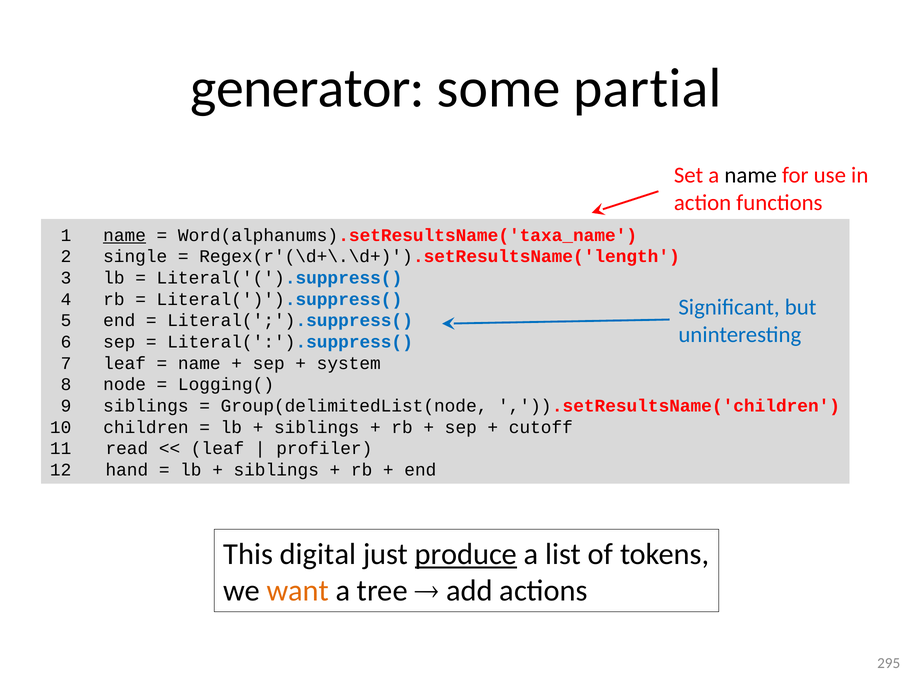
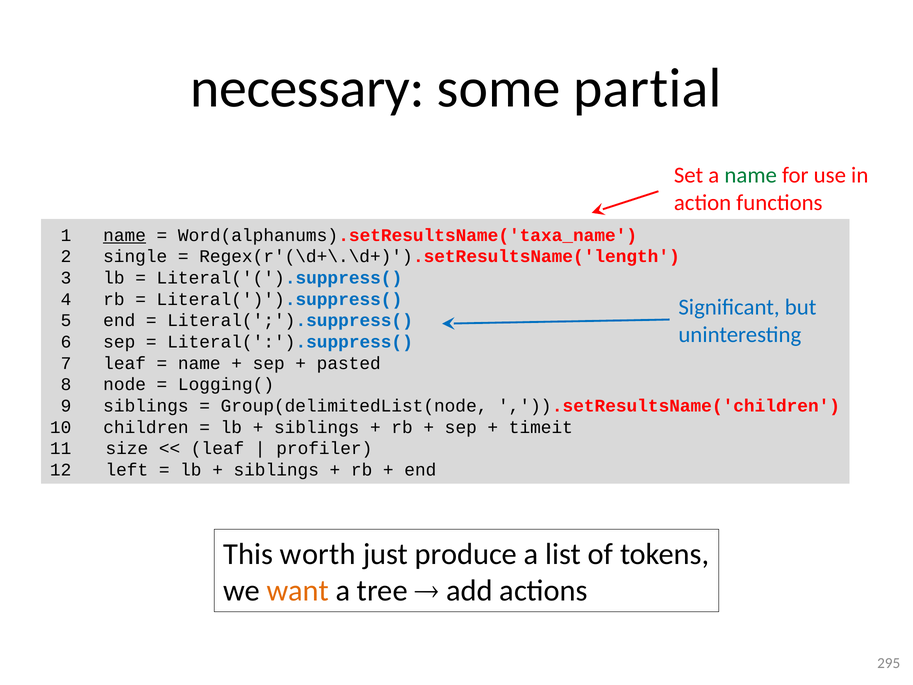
generator: generator -> necessary
name at (751, 175) colour: black -> green
system: system -> pasted
cutoff: cutoff -> timeit
read: read -> size
hand: hand -> left
digital: digital -> worth
produce underline: present -> none
